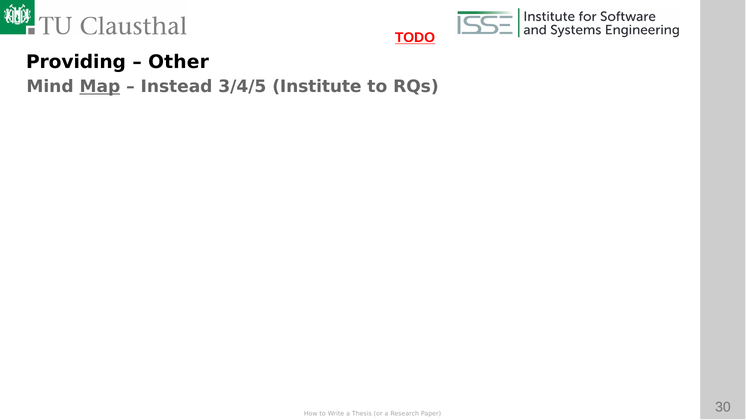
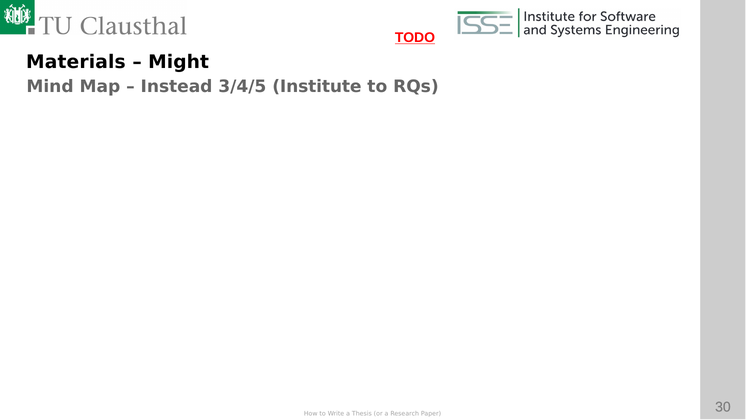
Providing: Providing -> Materials
Other: Other -> Might
Map underline: present -> none
